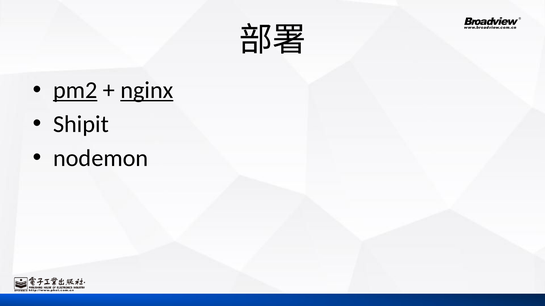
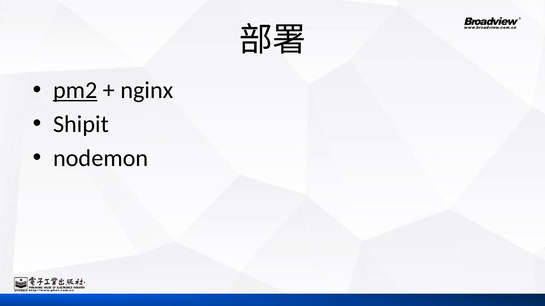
nginx underline: present -> none
